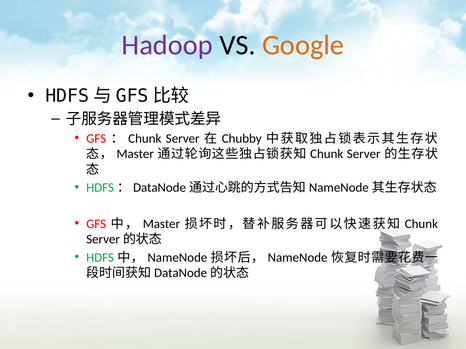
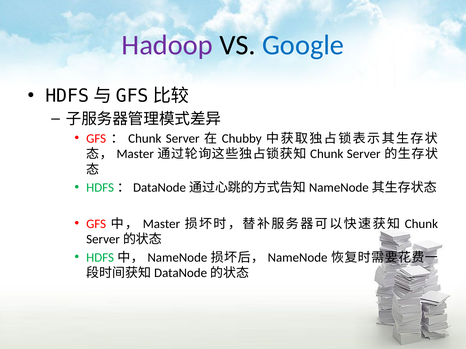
Google colour: orange -> blue
